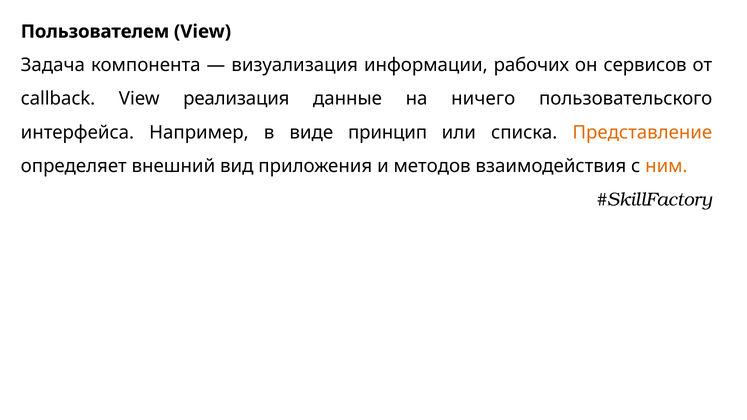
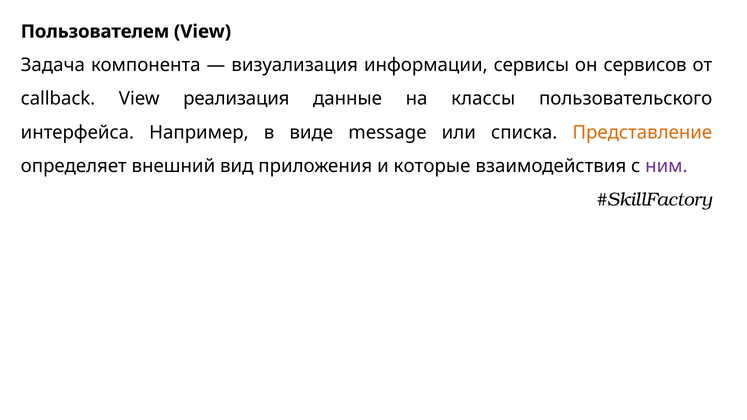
рабочих: рабочих -> сервисы
ничего: ничего -> классы
принцип: принцип -> message
методов: методов -> которые
ним colour: orange -> purple
